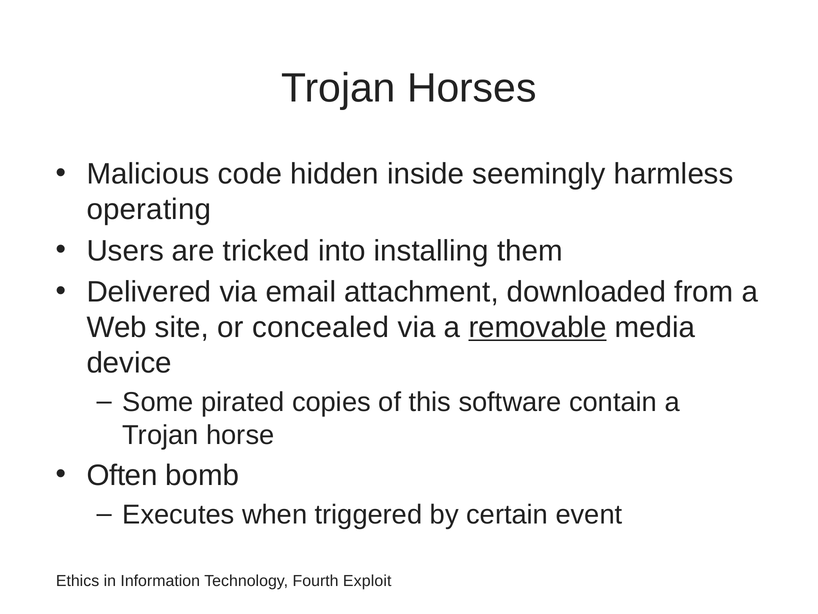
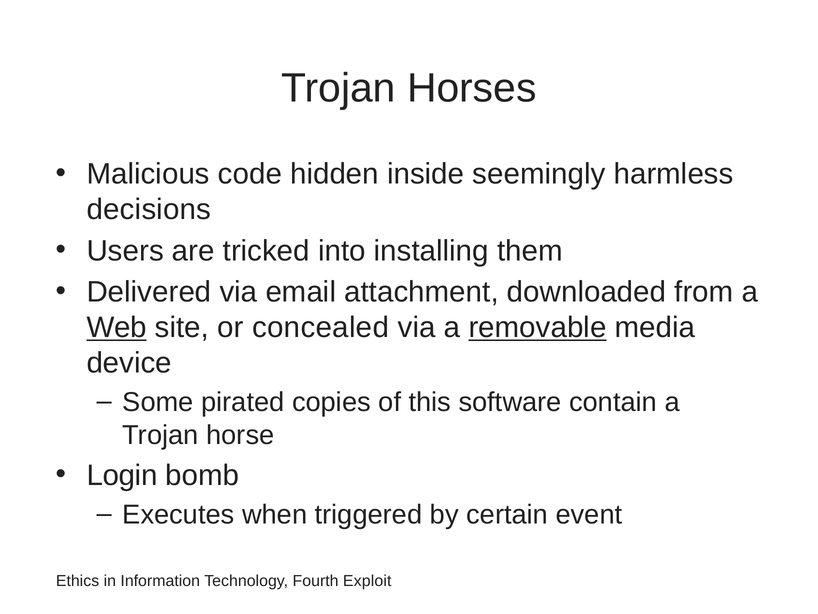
operating: operating -> decisions
Web underline: none -> present
Often: Often -> Login
